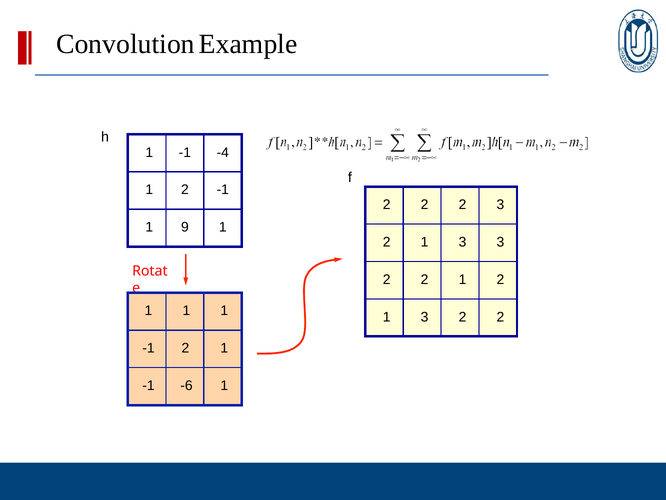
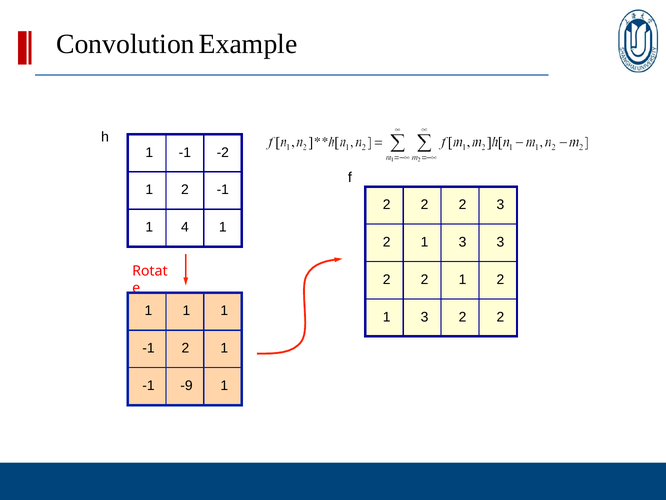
-4: -4 -> -2
9: 9 -> 4
-6: -6 -> -9
